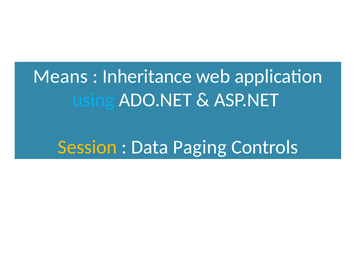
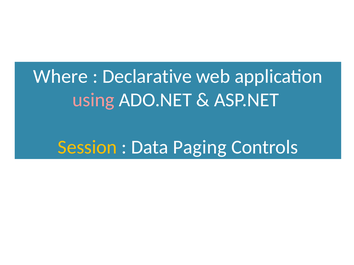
Means: Means -> Where
Inheritance: Inheritance -> Declarative
using colour: light blue -> pink
